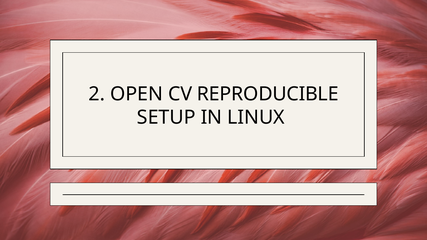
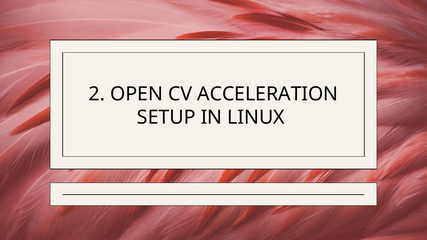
REPRODUCIBLE: REPRODUCIBLE -> ACCELERATION
